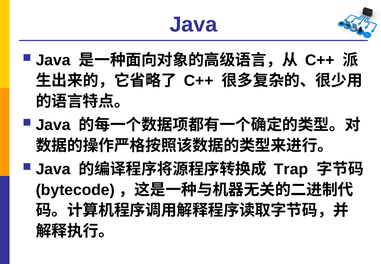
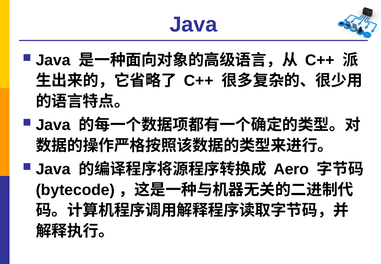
Trap: Trap -> Aero
